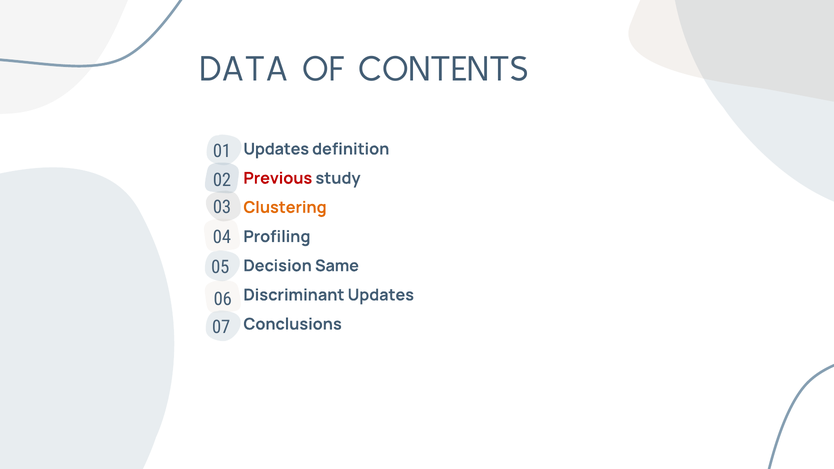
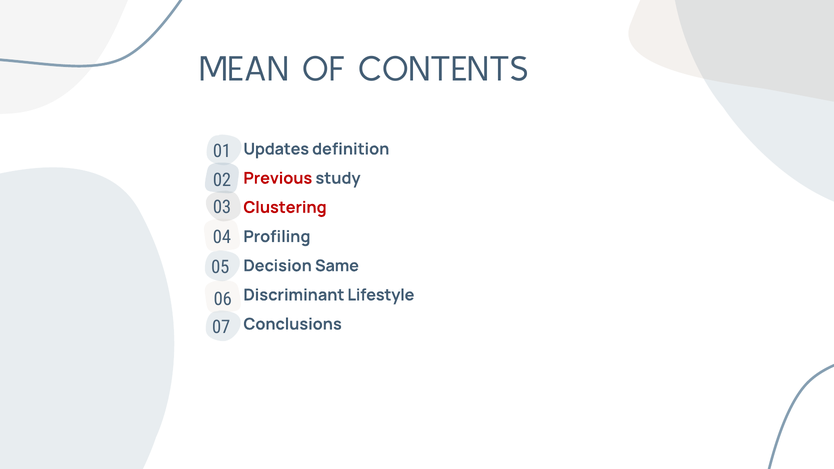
DATA: DATA -> MEAN
Clustering colour: orange -> red
Discriminant Updates: Updates -> Lifestyle
